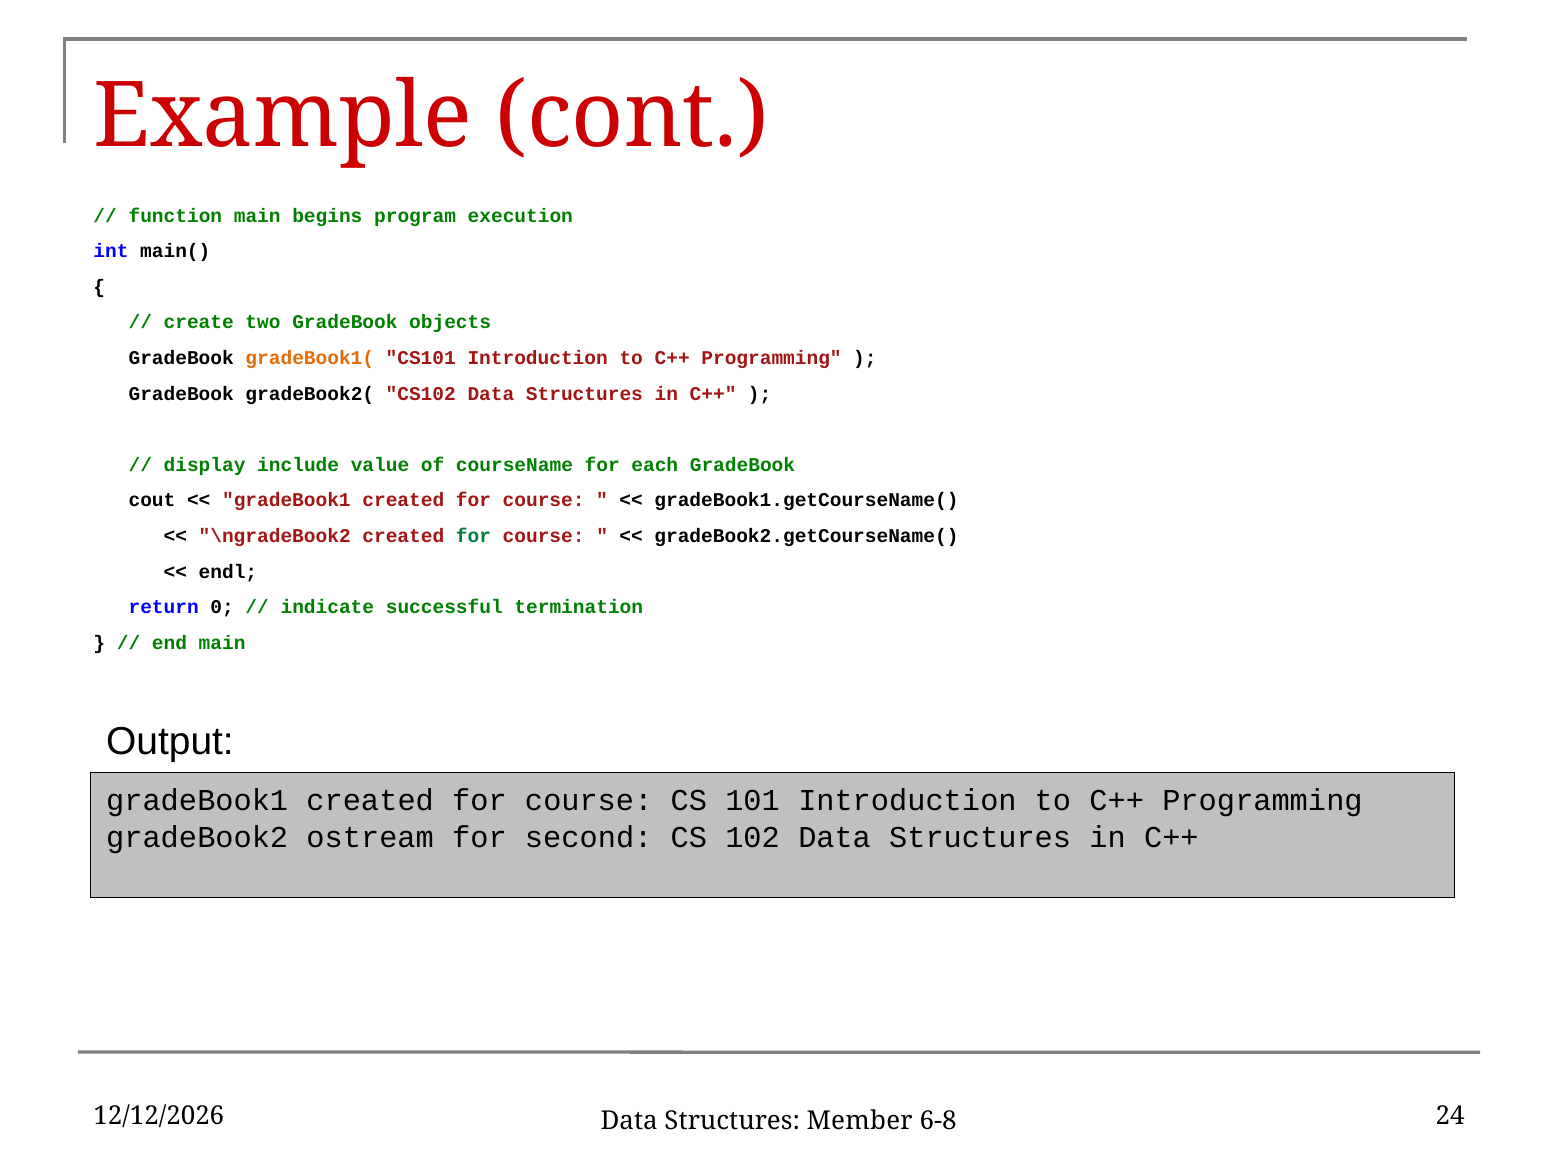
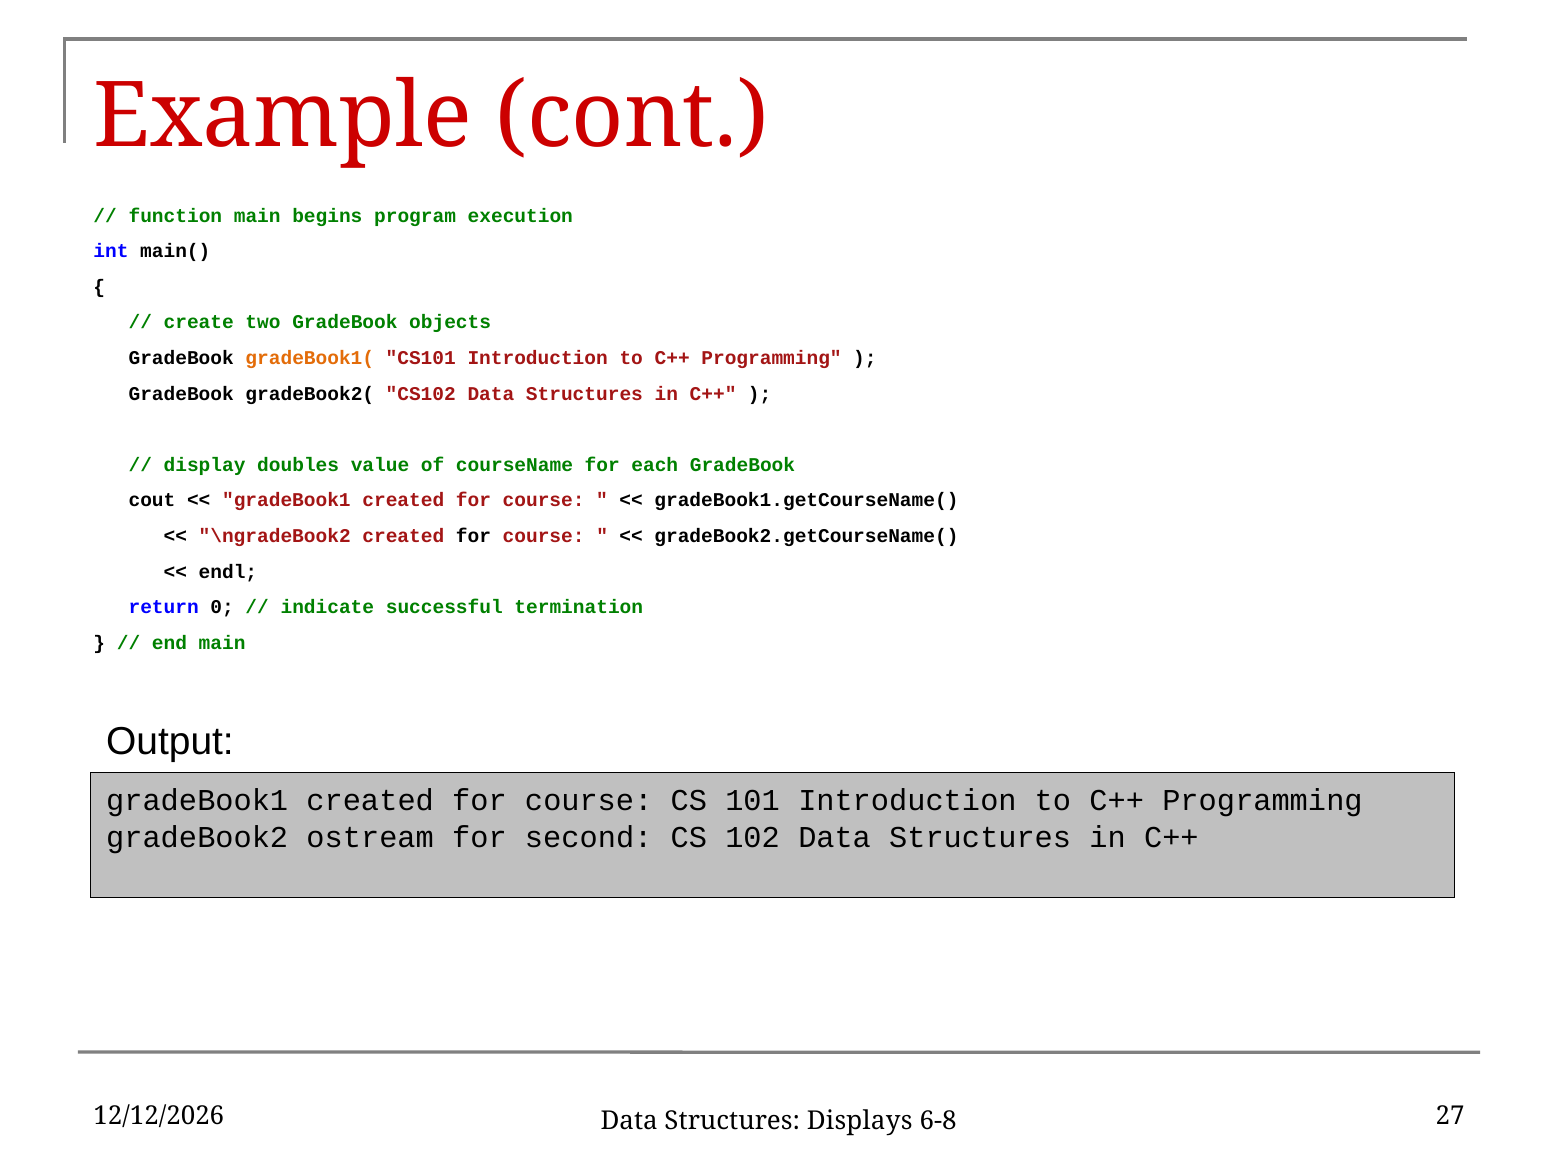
include: include -> doubles
for at (473, 536) colour: green -> black
Member: Member -> Displays
24: 24 -> 27
